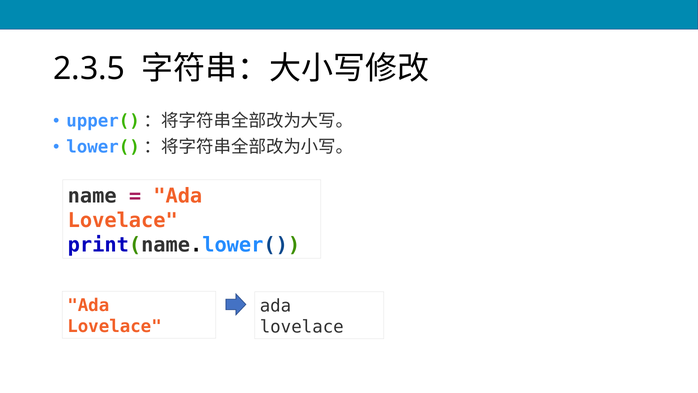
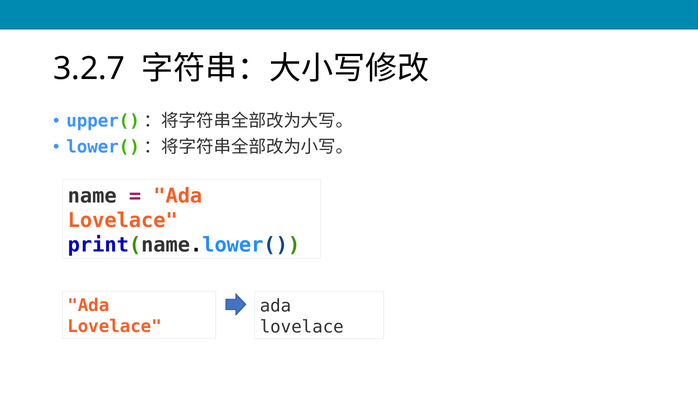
2.3.5: 2.3.5 -> 3.2.7
